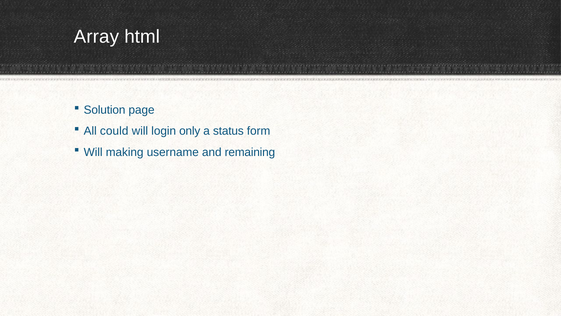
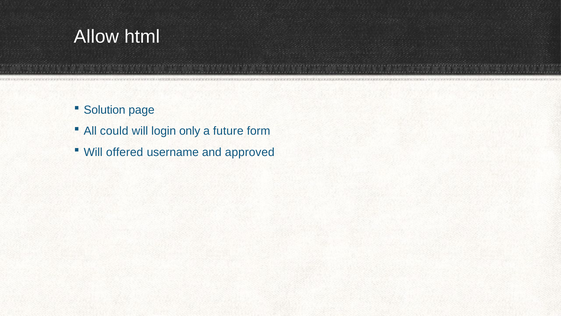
Array: Array -> Allow
status: status -> future
making: making -> offered
remaining: remaining -> approved
